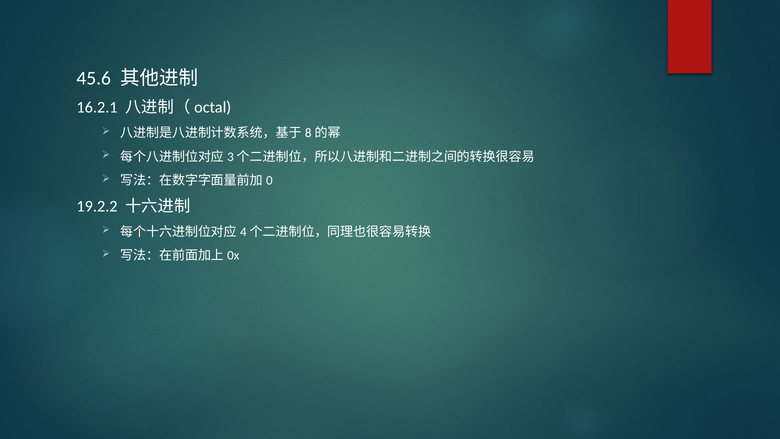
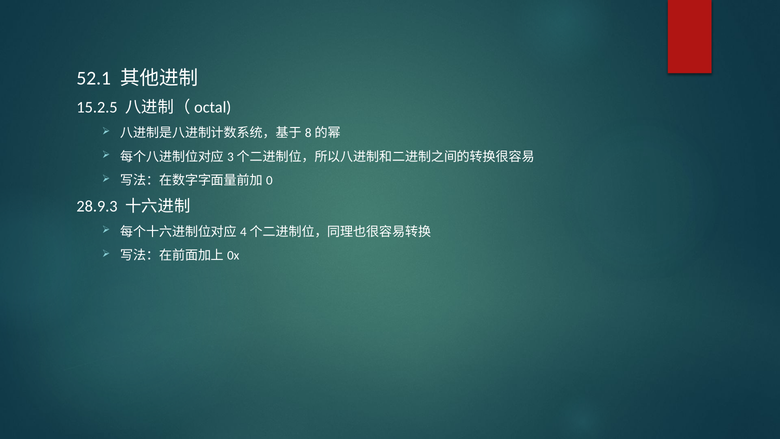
45.6: 45.6 -> 52.1
16.2.1: 16.2.1 -> 15.2.5
19.2.2: 19.2.2 -> 28.9.3
